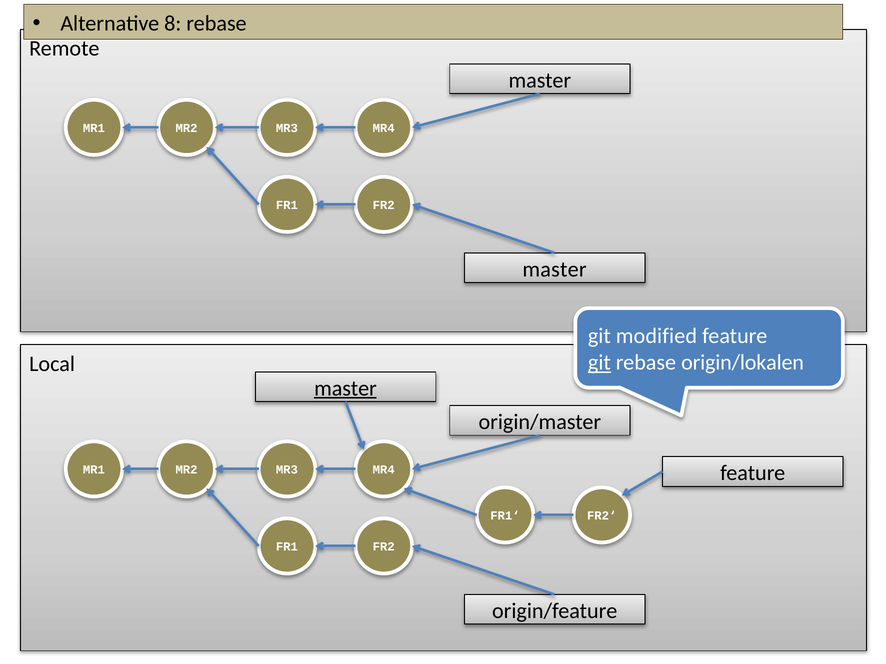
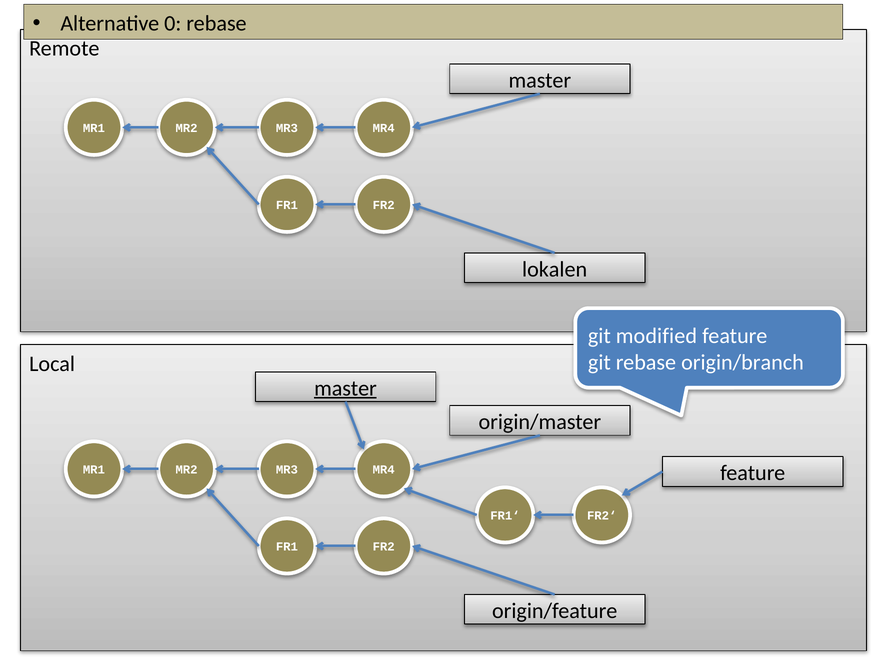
8: 8 -> 0
master at (555, 269): master -> lokalen
git at (599, 363) underline: present -> none
origin/lokalen: origin/lokalen -> origin/branch
